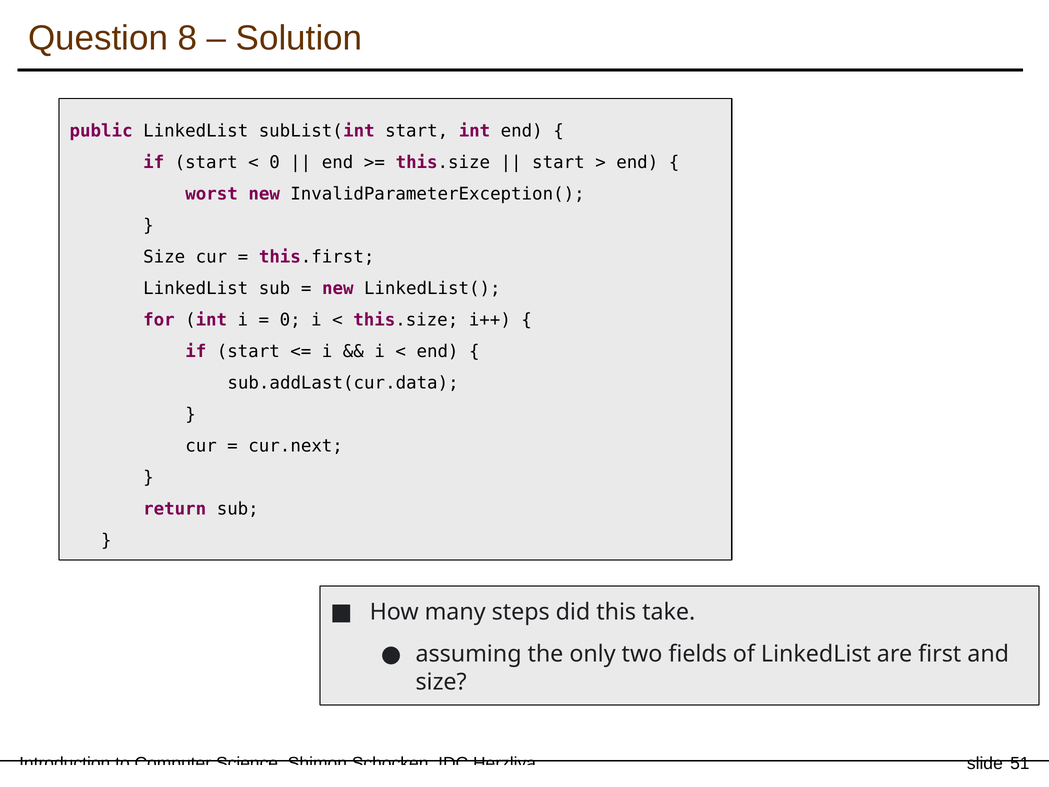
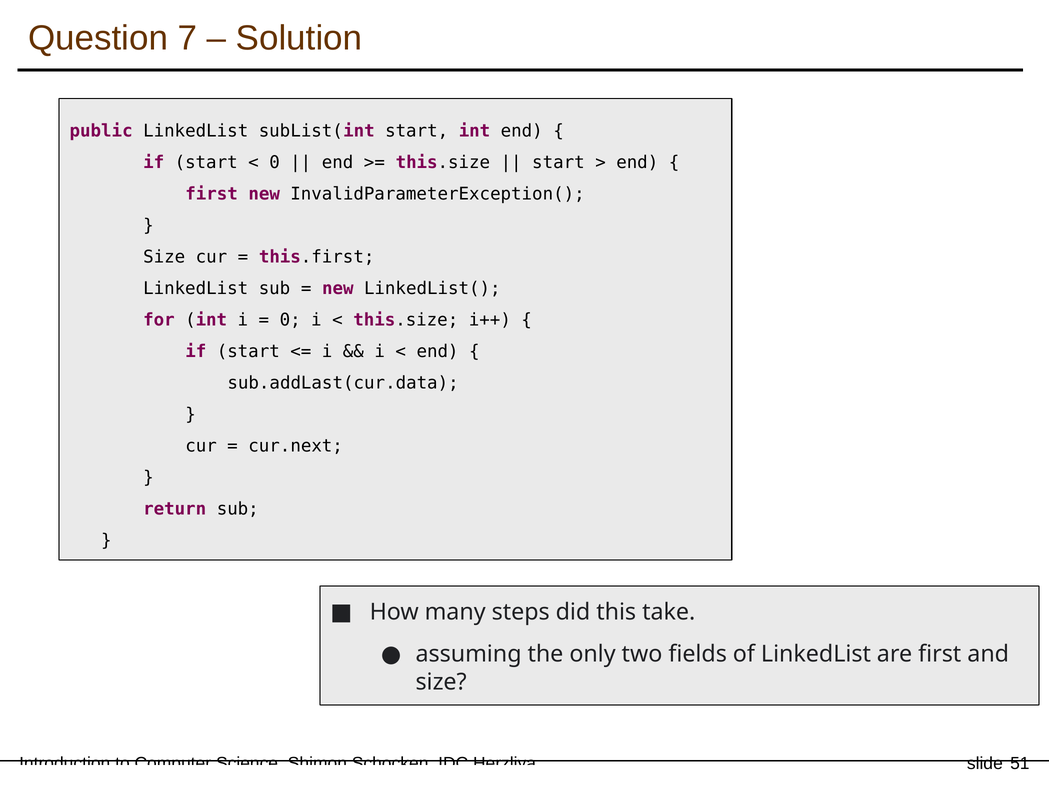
8: 8 -> 7
worst at (212, 194): worst -> first
